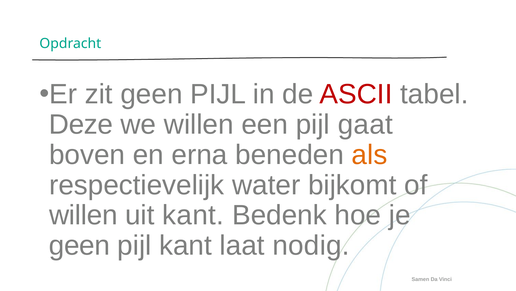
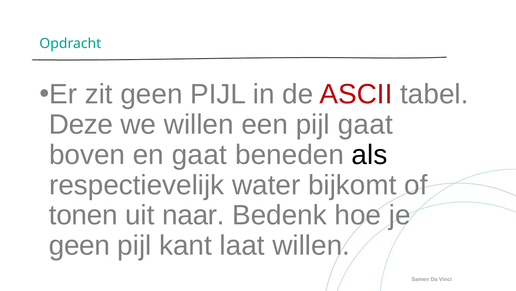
en erna: erna -> gaat
als colour: orange -> black
willen at (83, 215): willen -> tonen
uit kant: kant -> naar
laat nodig: nodig -> willen
